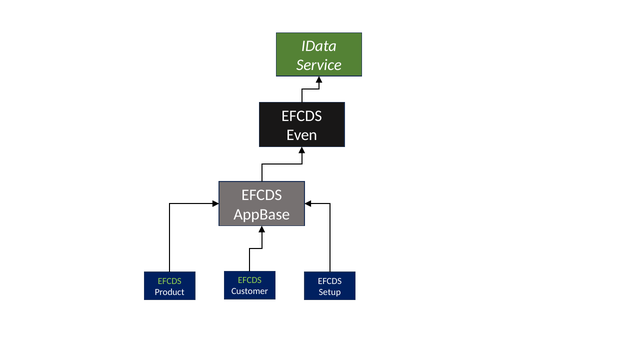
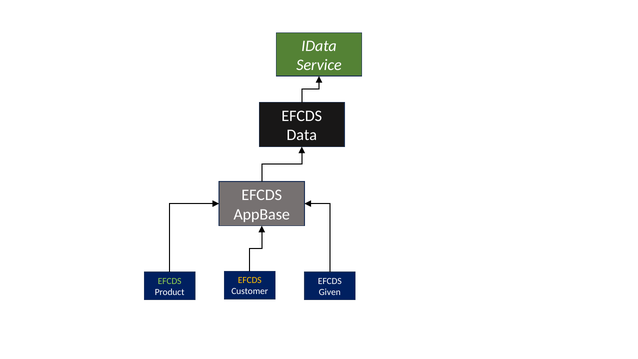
Even: Even -> Data
EFCDS at (250, 280) colour: light green -> yellow
Setup: Setup -> Given
